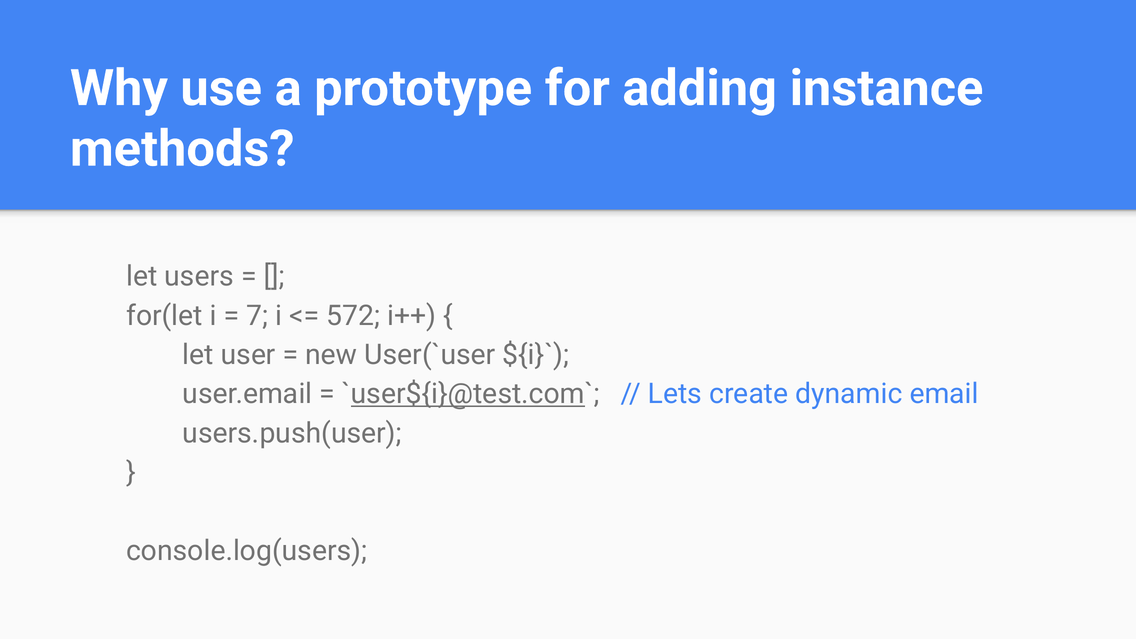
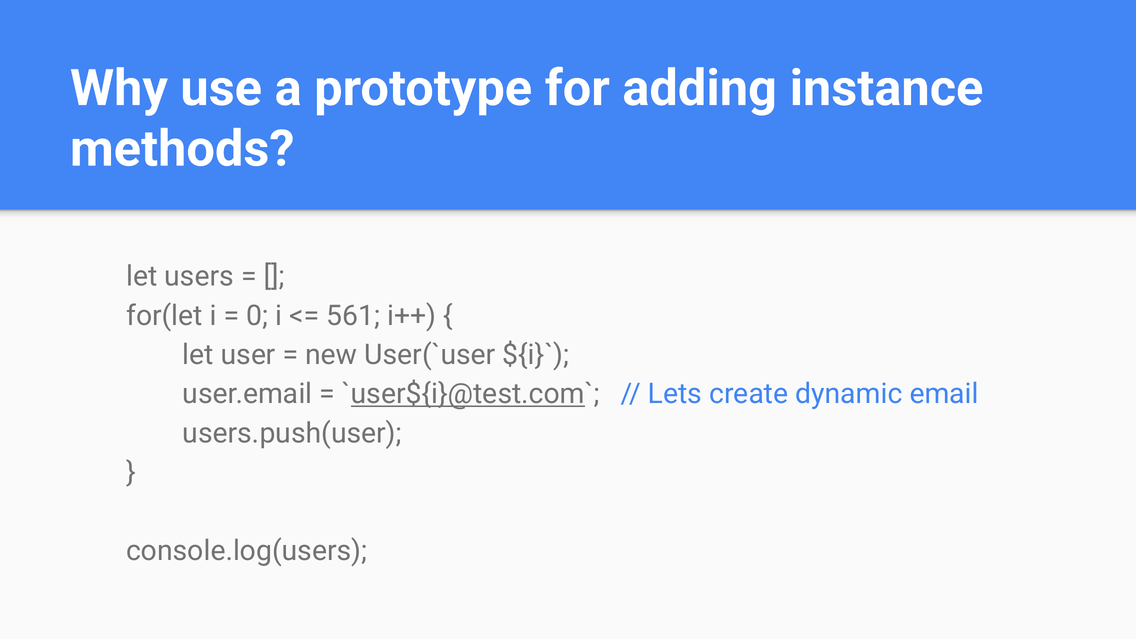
7: 7 -> 0
572: 572 -> 561
